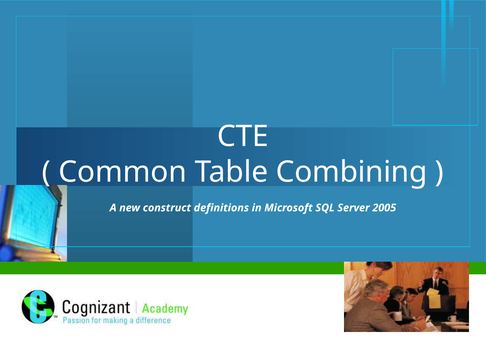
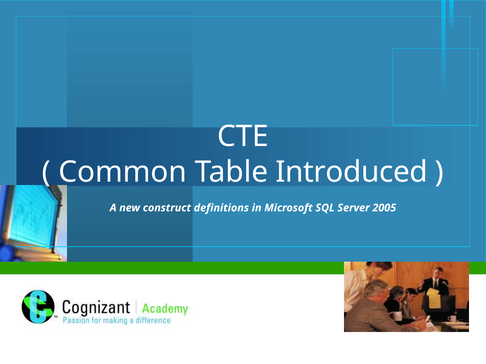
Combining: Combining -> Introduced
